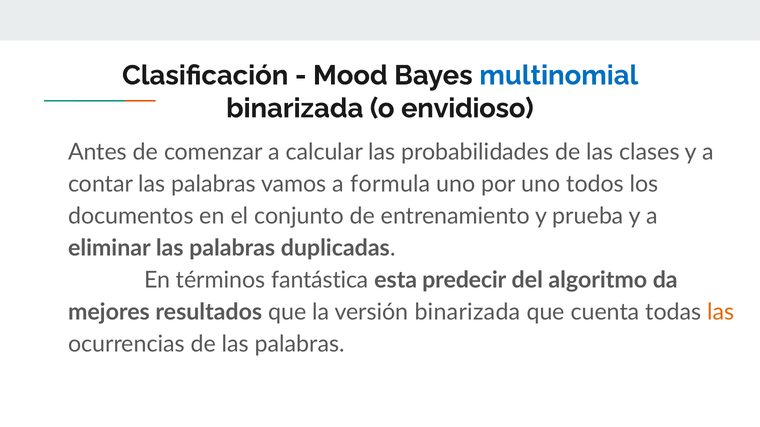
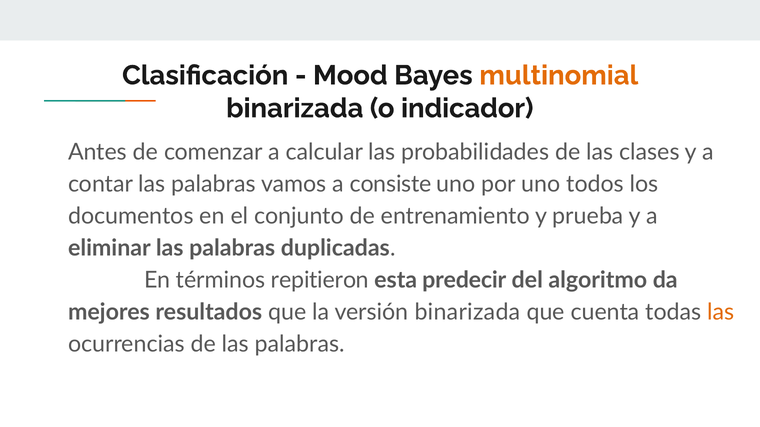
multinomial colour: blue -> orange
envidioso: envidioso -> indicador
formula: formula -> consiste
fantástica: fantástica -> repitieron
